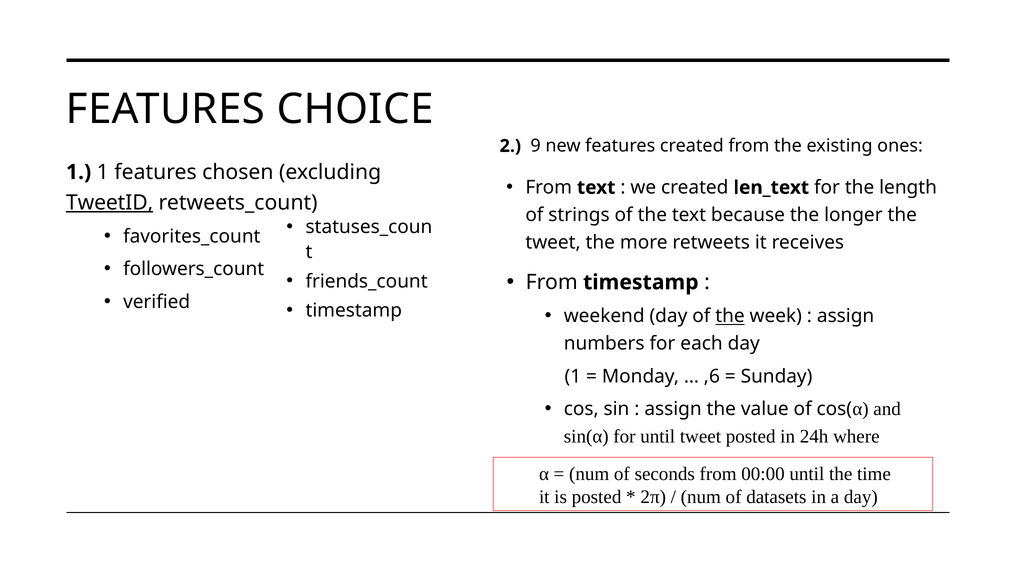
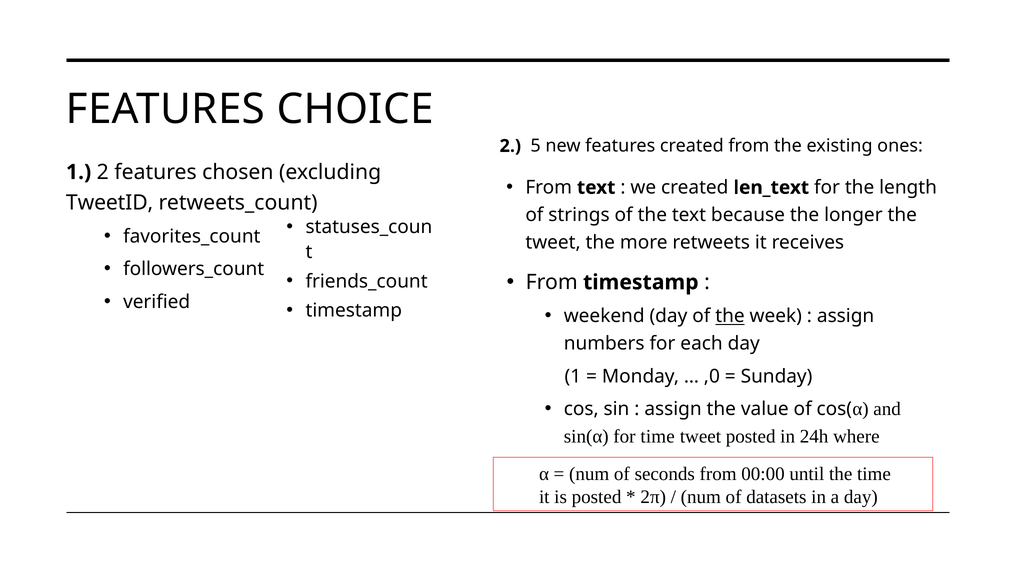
9: 9 -> 5
1 1: 1 -> 2
TweetID underline: present -> none
,6: ,6 -> ,0
for until: until -> time
